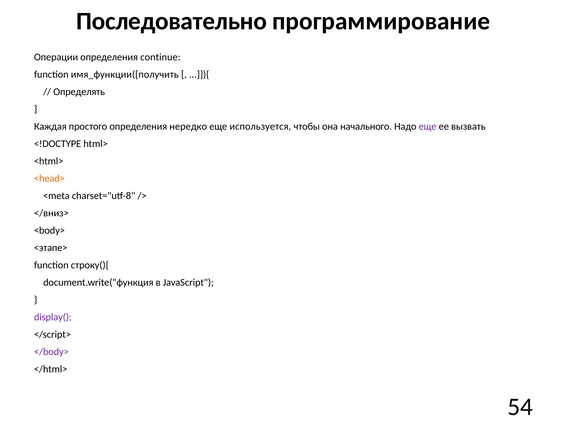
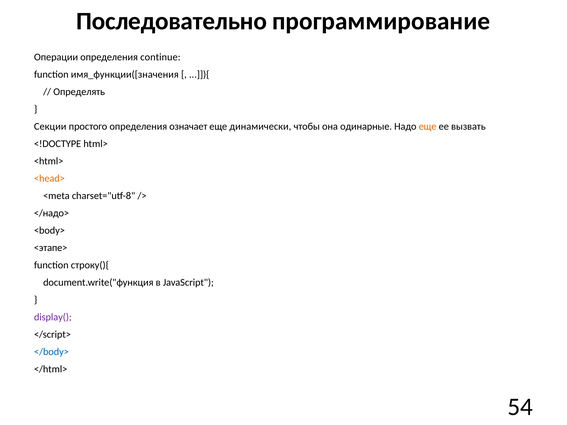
имя_функции([получить: имя_функции([получить -> имя_функции([значения
Каждая: Каждая -> Секции
нередко: нередко -> означает
используется: используется -> динамически
начального: начального -> одинарные
еще at (428, 126) colour: purple -> orange
</вниз>: </вниз> -> </надо>
</body> colour: purple -> blue
